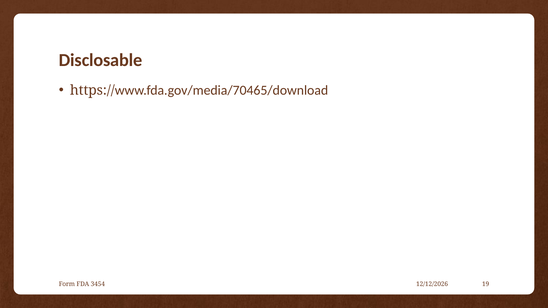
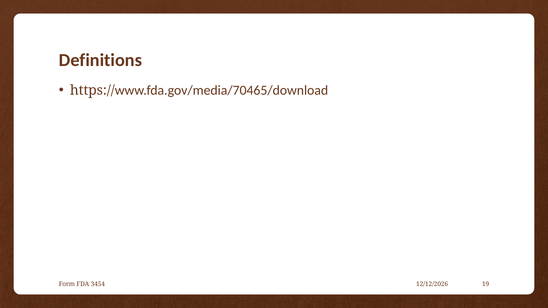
Disclosable: Disclosable -> Definitions
